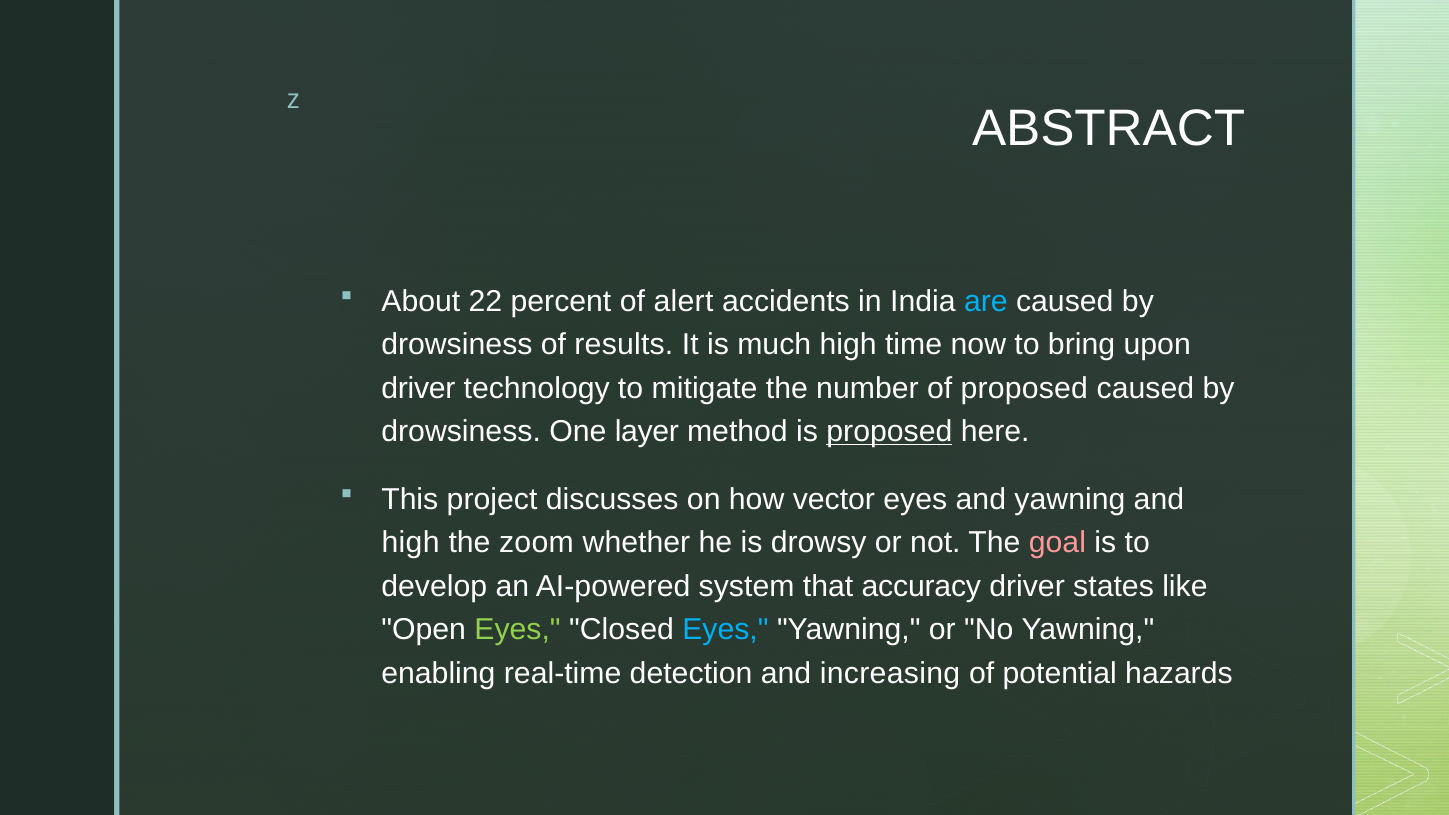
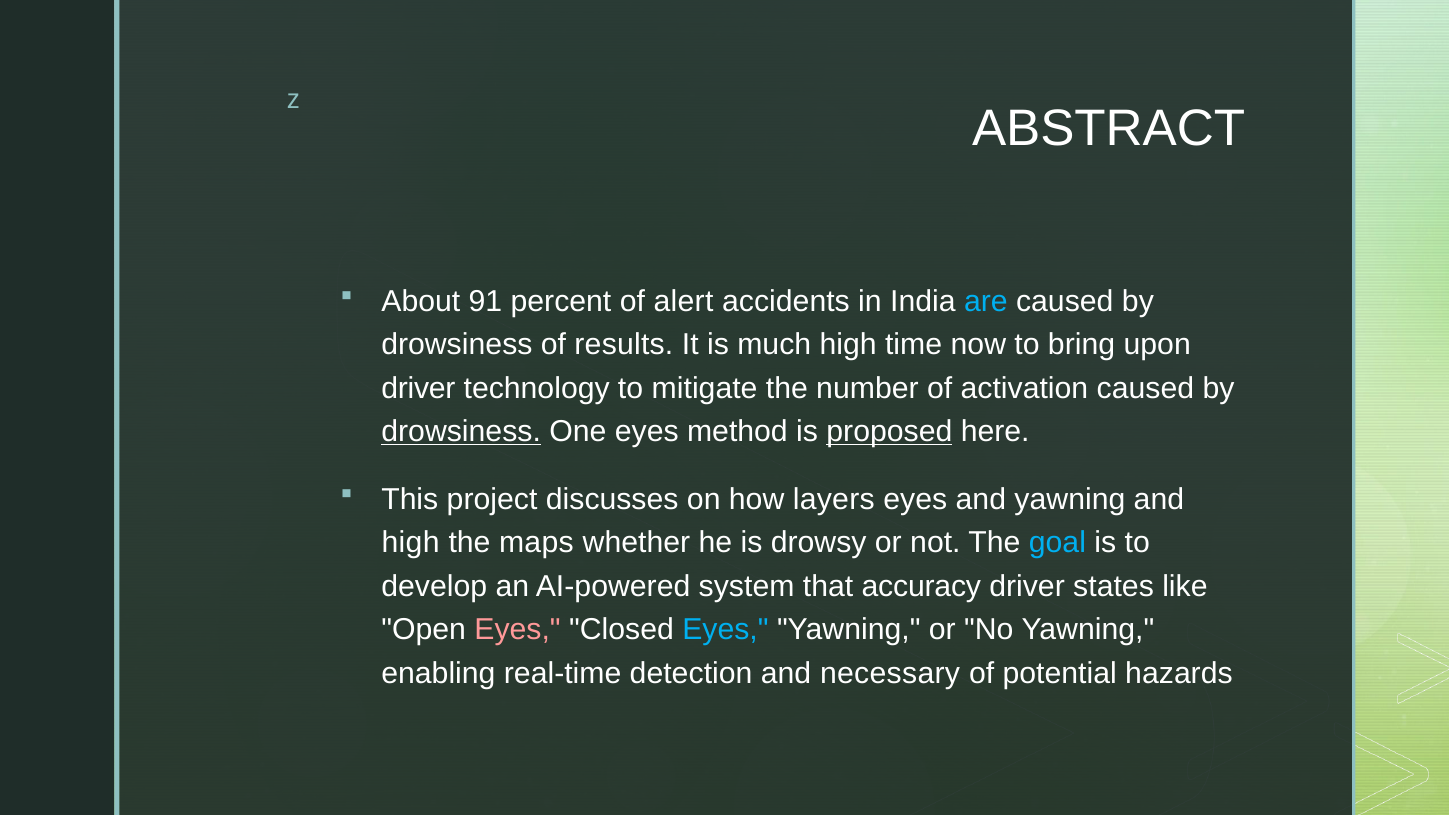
22: 22 -> 91
of proposed: proposed -> activation
drowsiness at (461, 432) underline: none -> present
One layer: layer -> eyes
vector: vector -> layers
zoom: zoom -> maps
goal colour: pink -> light blue
Eyes at (517, 630) colour: light green -> pink
increasing: increasing -> necessary
